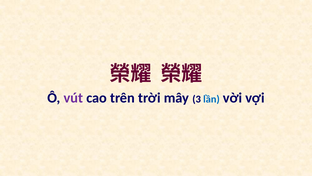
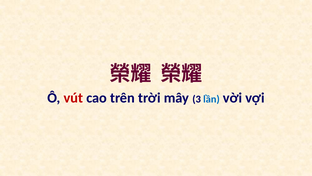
vút colour: purple -> red
